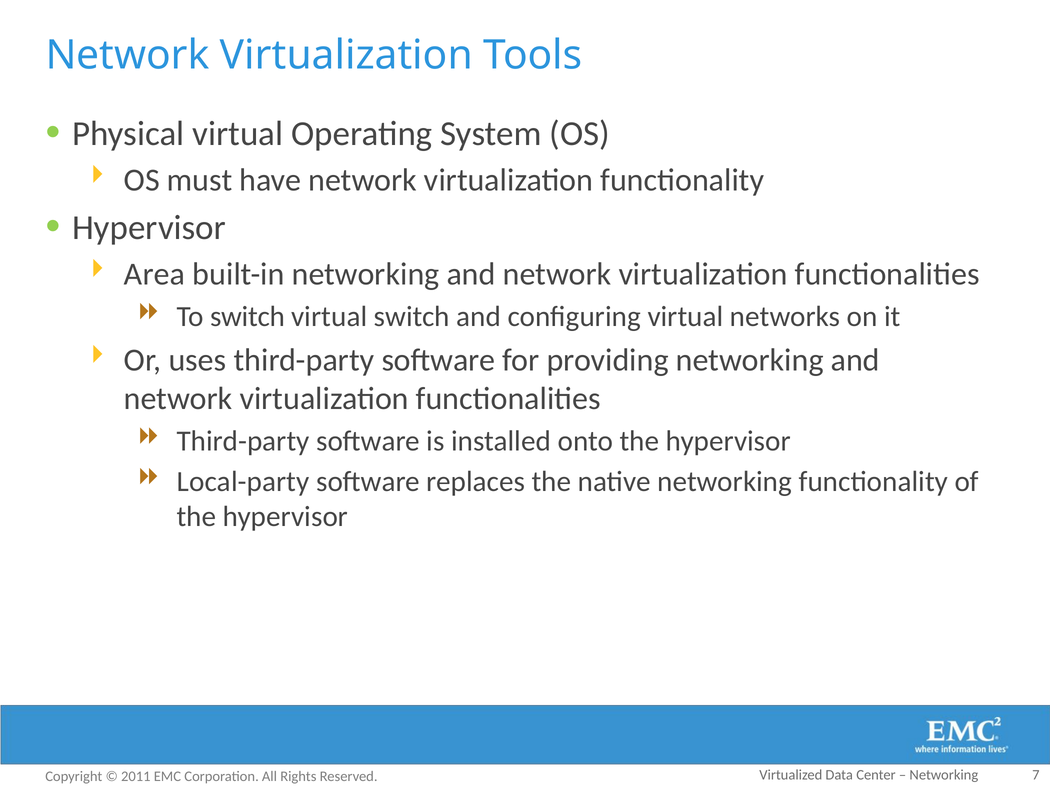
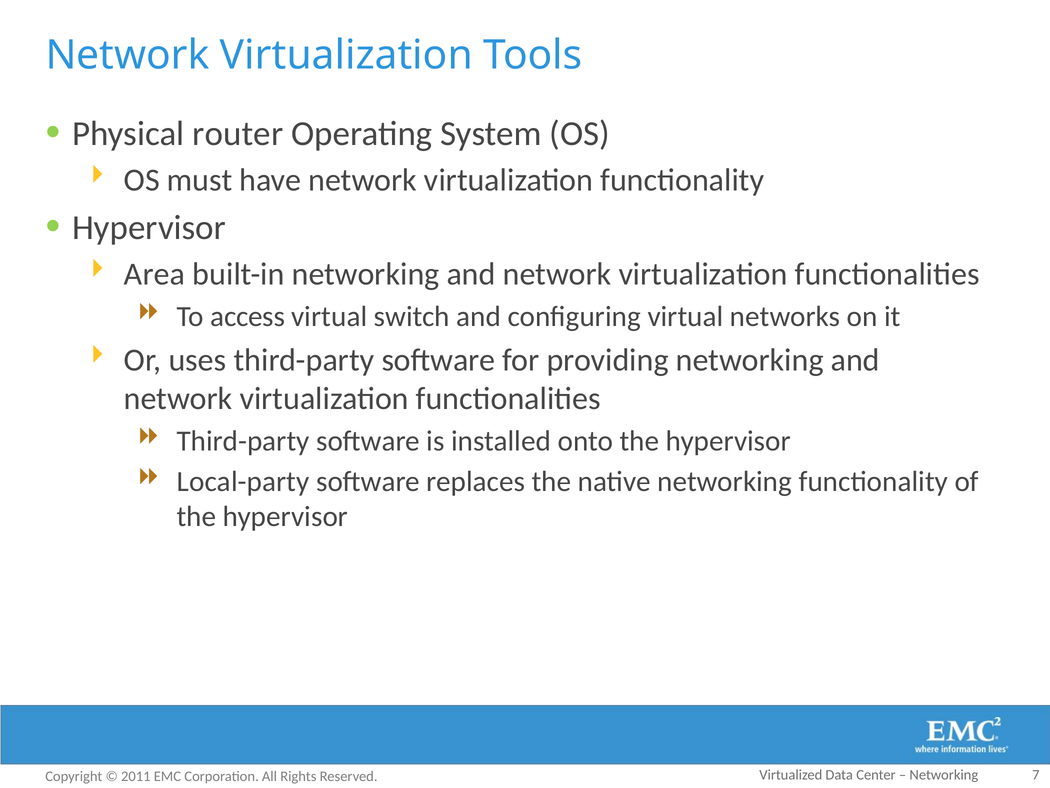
Physical virtual: virtual -> router
To switch: switch -> access
